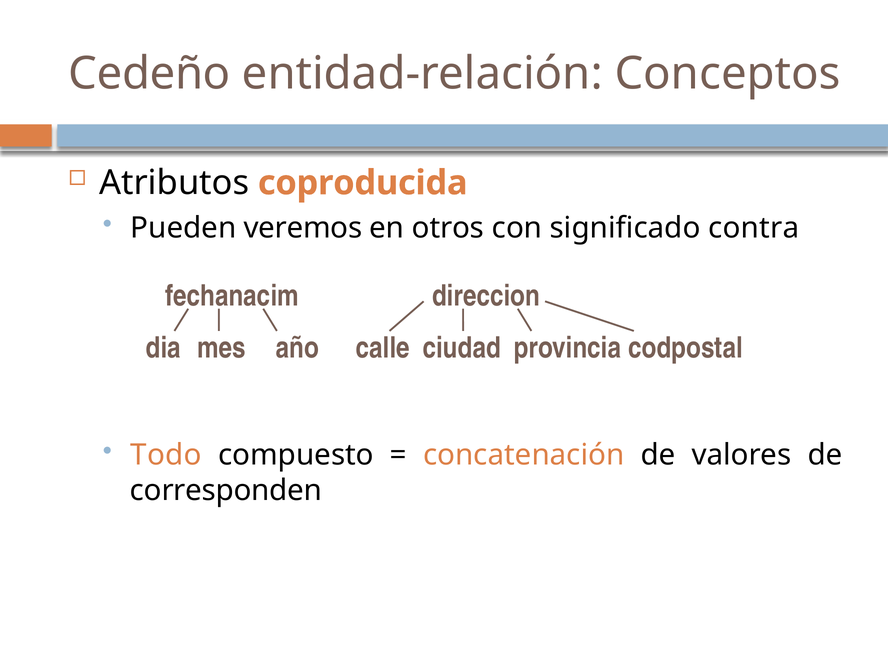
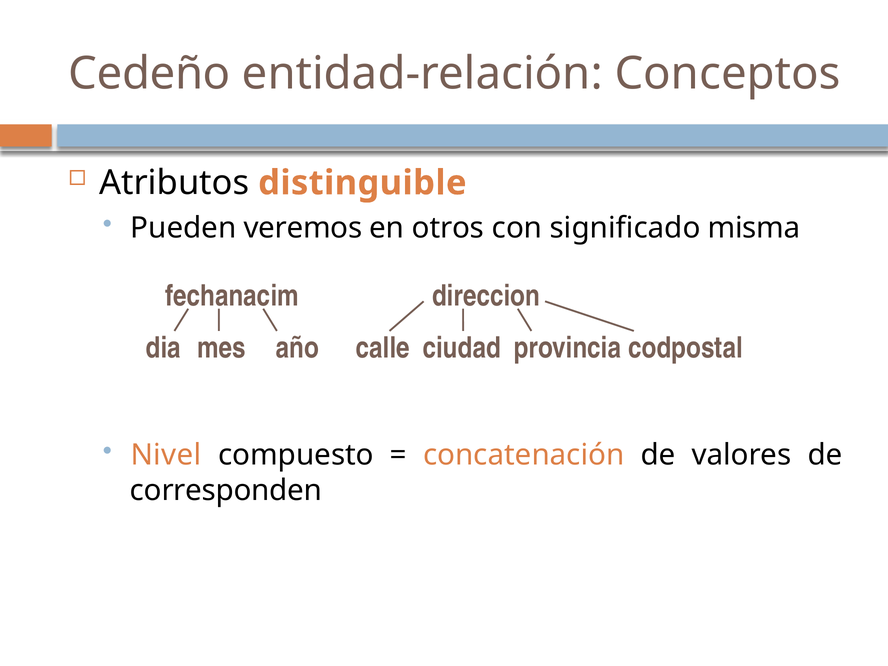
coproducida: coproducida -> distinguible
contra: contra -> misma
Todo: Todo -> Nivel
